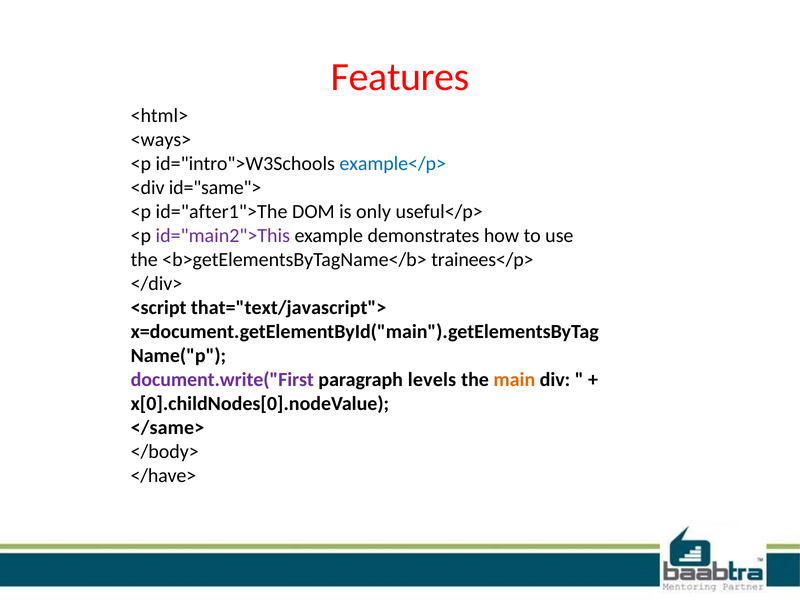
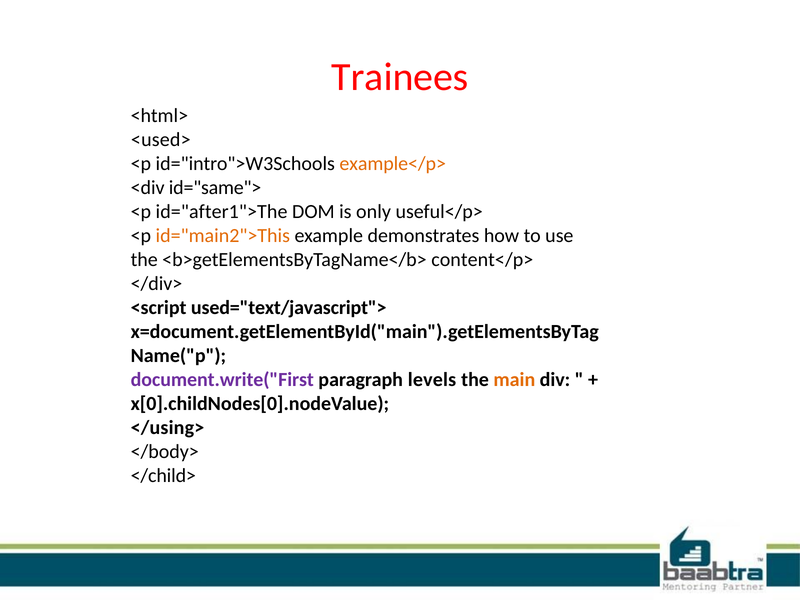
Features: Features -> Trainees
<ways>: <ways> -> <used>
example</p> colour: blue -> orange
id="main2">This colour: purple -> orange
trainees</p>: trainees</p> -> content</p>
that="text/javascript">: that="text/javascript"> -> used="text/javascript">
</same>: </same> -> </using>
</have>: </have> -> </child>
